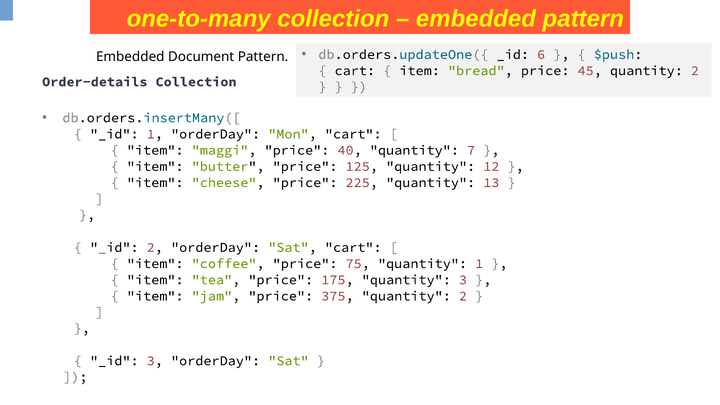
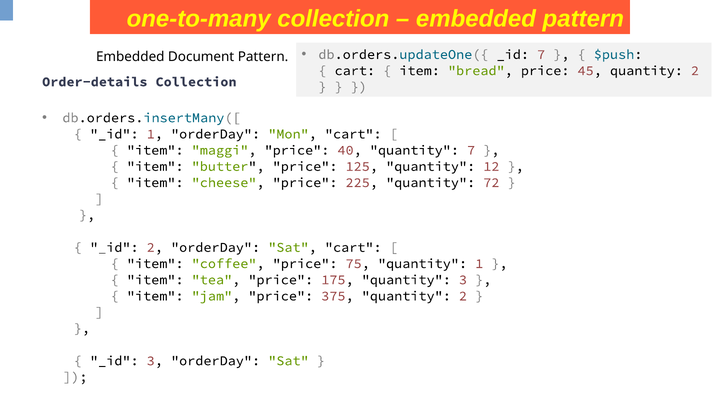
_id 6: 6 -> 7
13: 13 -> 72
